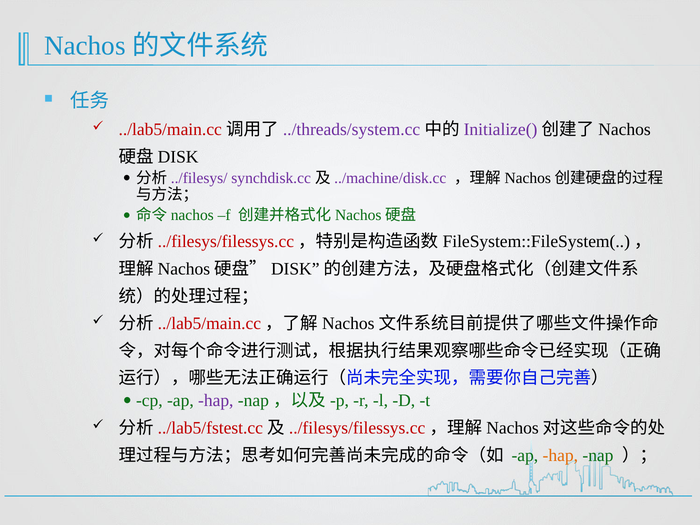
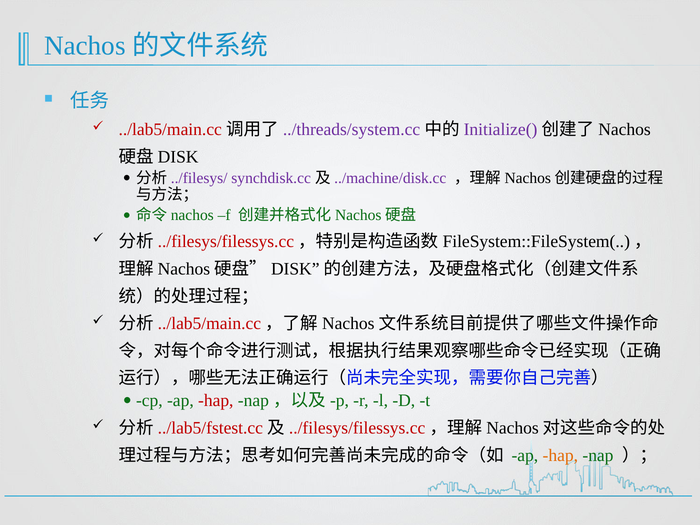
hap at (216, 400) colour: purple -> red
